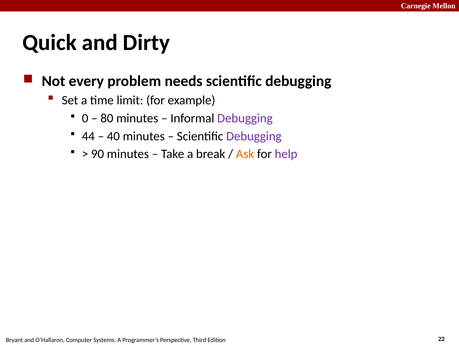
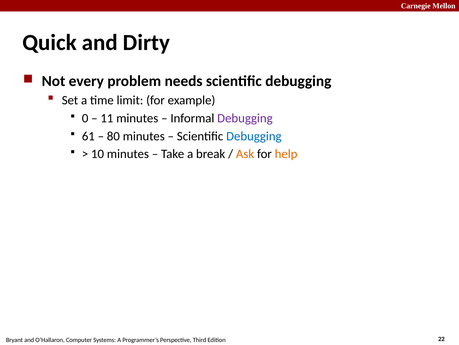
80: 80 -> 11
44: 44 -> 61
40: 40 -> 80
Debugging at (254, 136) colour: purple -> blue
90: 90 -> 10
help colour: purple -> orange
